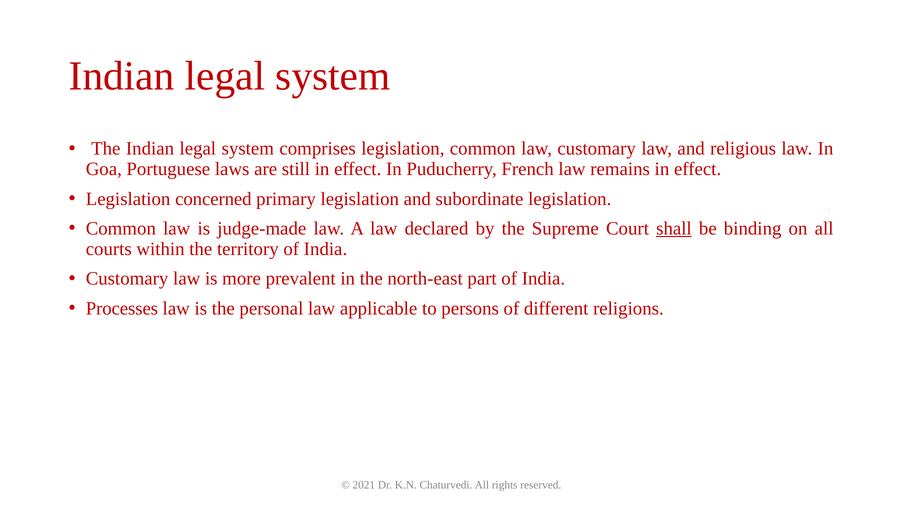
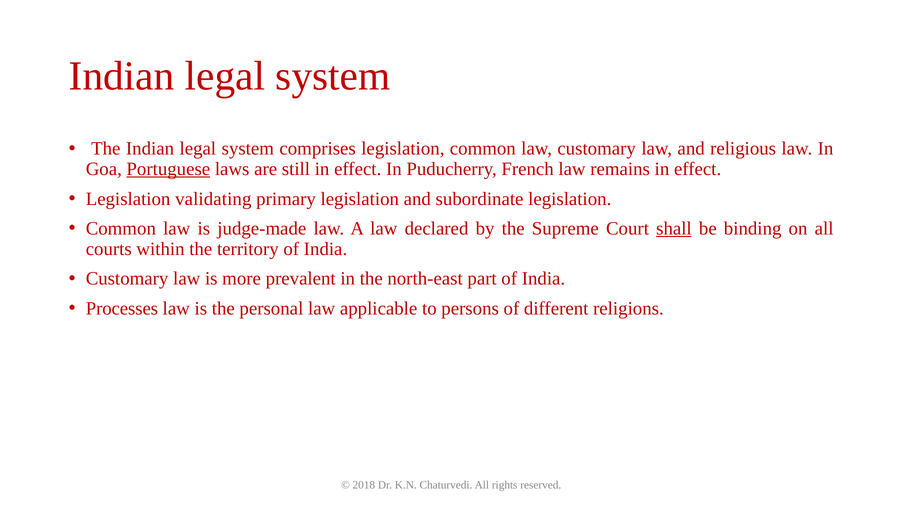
Portuguese underline: none -> present
concerned: concerned -> validating
2021: 2021 -> 2018
